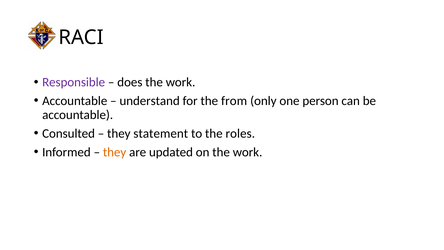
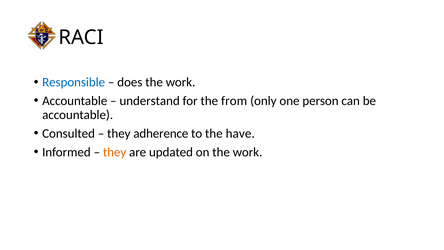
Responsible colour: purple -> blue
statement: statement -> adherence
roles: roles -> have
